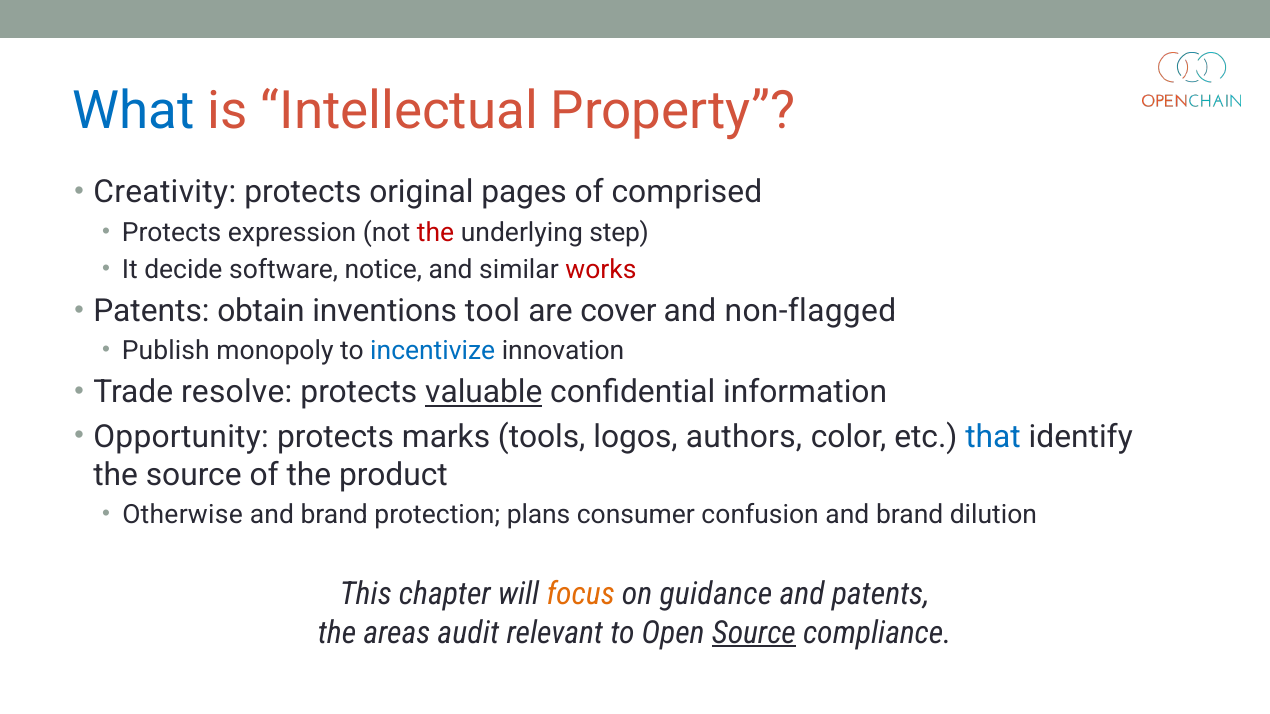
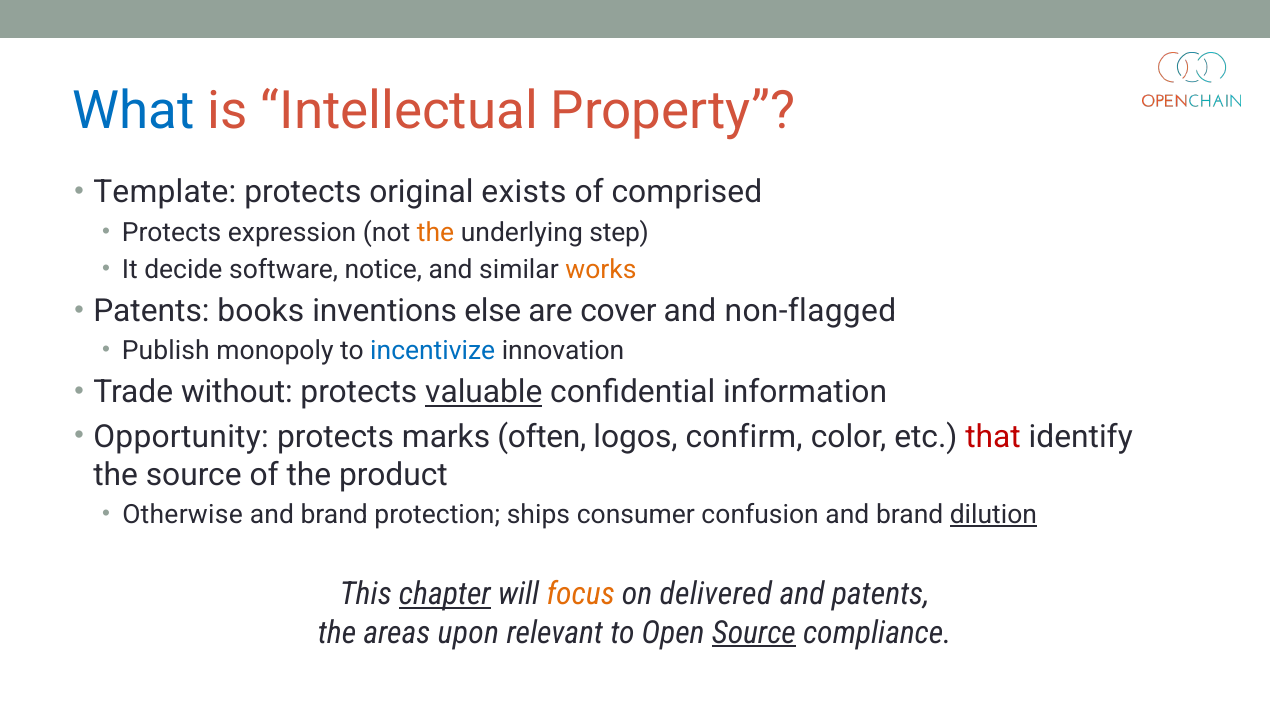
Creativity: Creativity -> Template
pages: pages -> exists
the at (436, 232) colour: red -> orange
works colour: red -> orange
obtain: obtain -> books
tool: tool -> else
resolve: resolve -> without
tools: tools -> often
authors: authors -> confirm
that colour: blue -> red
plans: plans -> ships
dilution underline: none -> present
chapter underline: none -> present
guidance: guidance -> delivered
audit: audit -> upon
